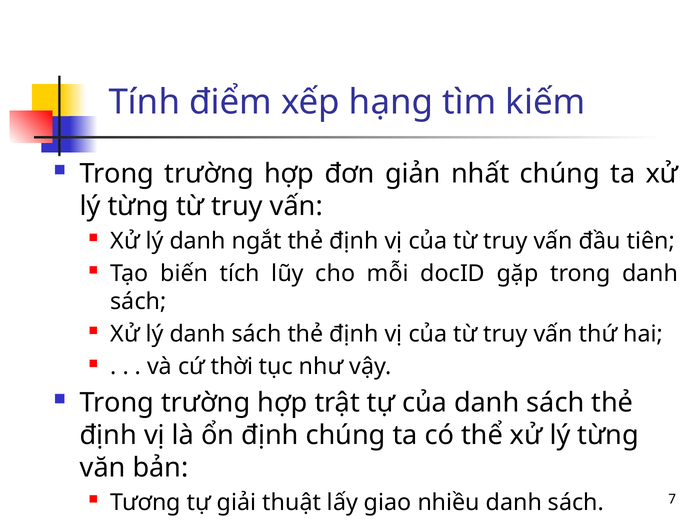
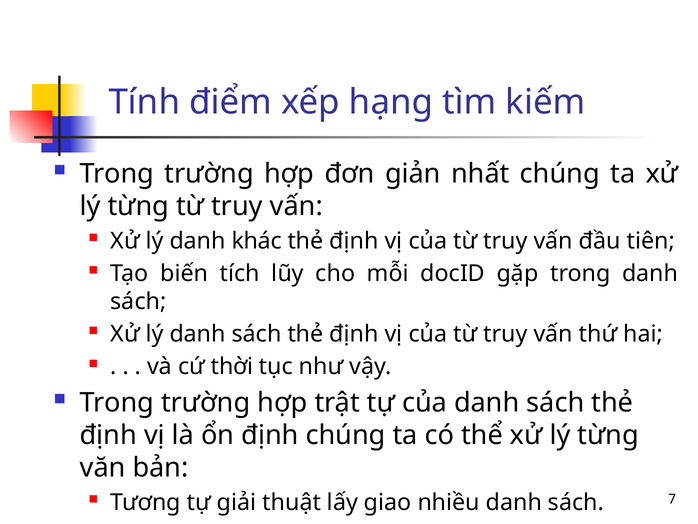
ngắt: ngắt -> khác
